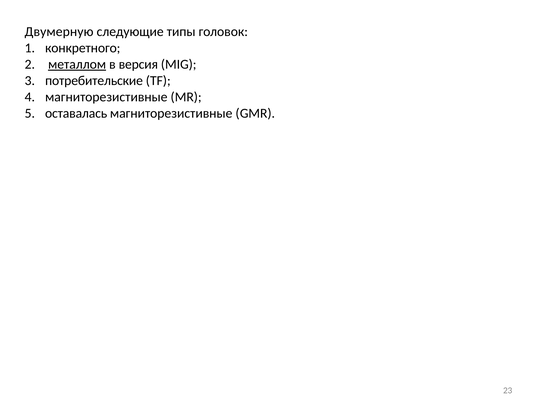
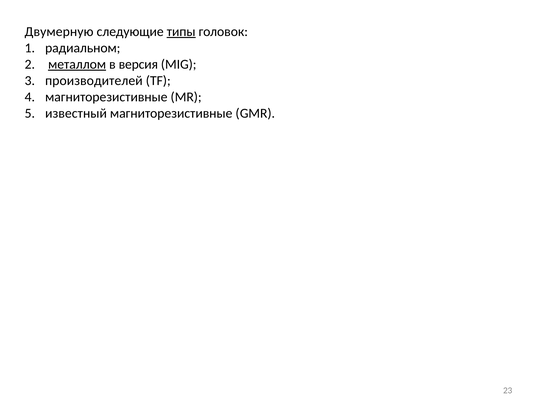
типы underline: none -> present
конкретного: конкретного -> радиальном
потребительские: потребительские -> производителей
оставалась: оставалась -> известный
